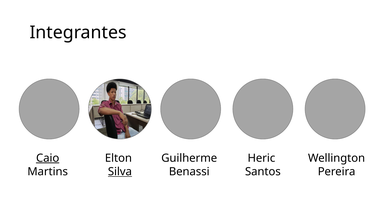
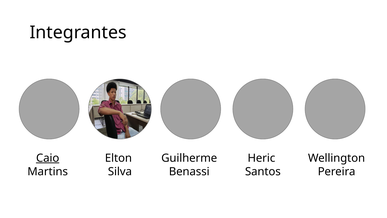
Silva underline: present -> none
